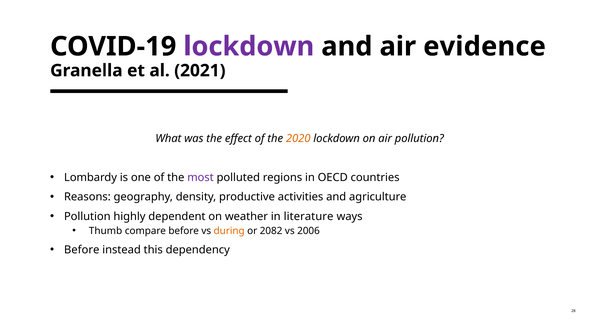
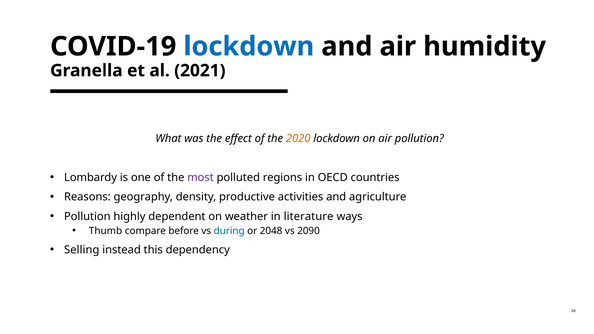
lockdown at (249, 47) colour: purple -> blue
evidence: evidence -> humidity
during colour: orange -> blue
2082: 2082 -> 2048
2006: 2006 -> 2090
Before at (82, 250): Before -> Selling
